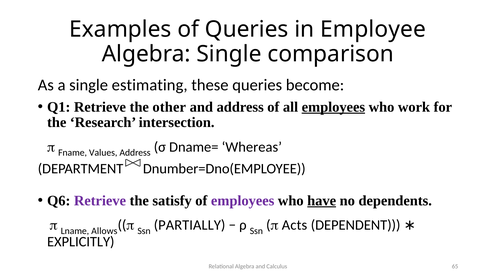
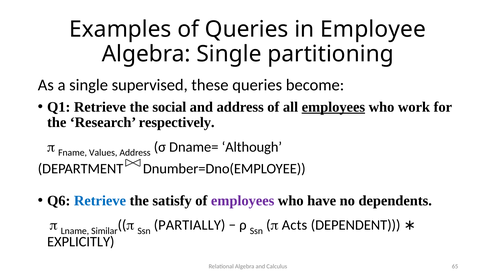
comparison: comparison -> partitioning
estimating: estimating -> supervised
other: other -> social
intersection: intersection -> respectively
Whereas: Whereas -> Although
Retrieve at (100, 201) colour: purple -> blue
have underline: present -> none
Allows: Allows -> Similar
